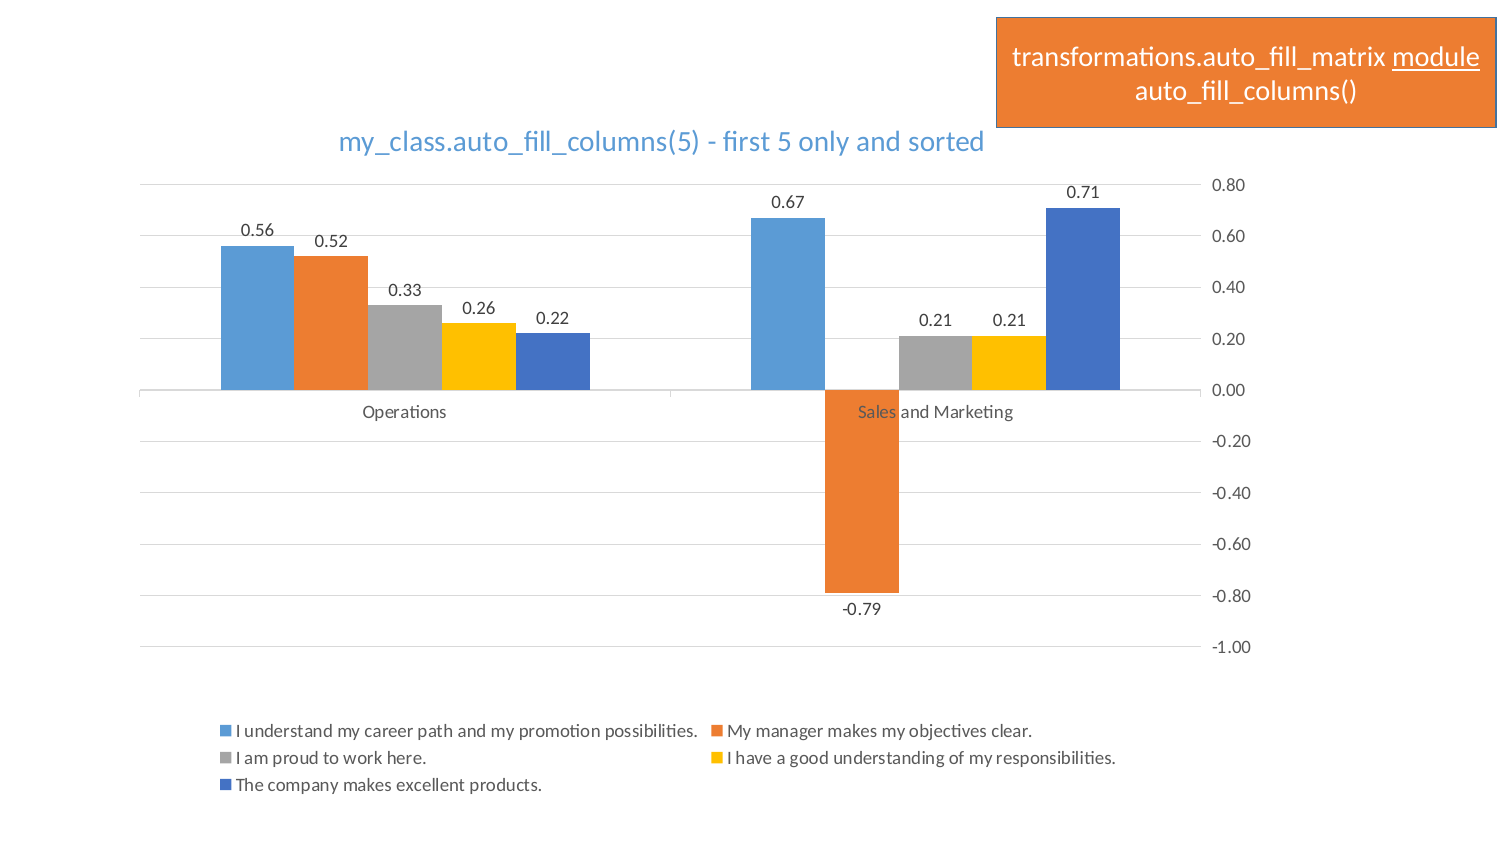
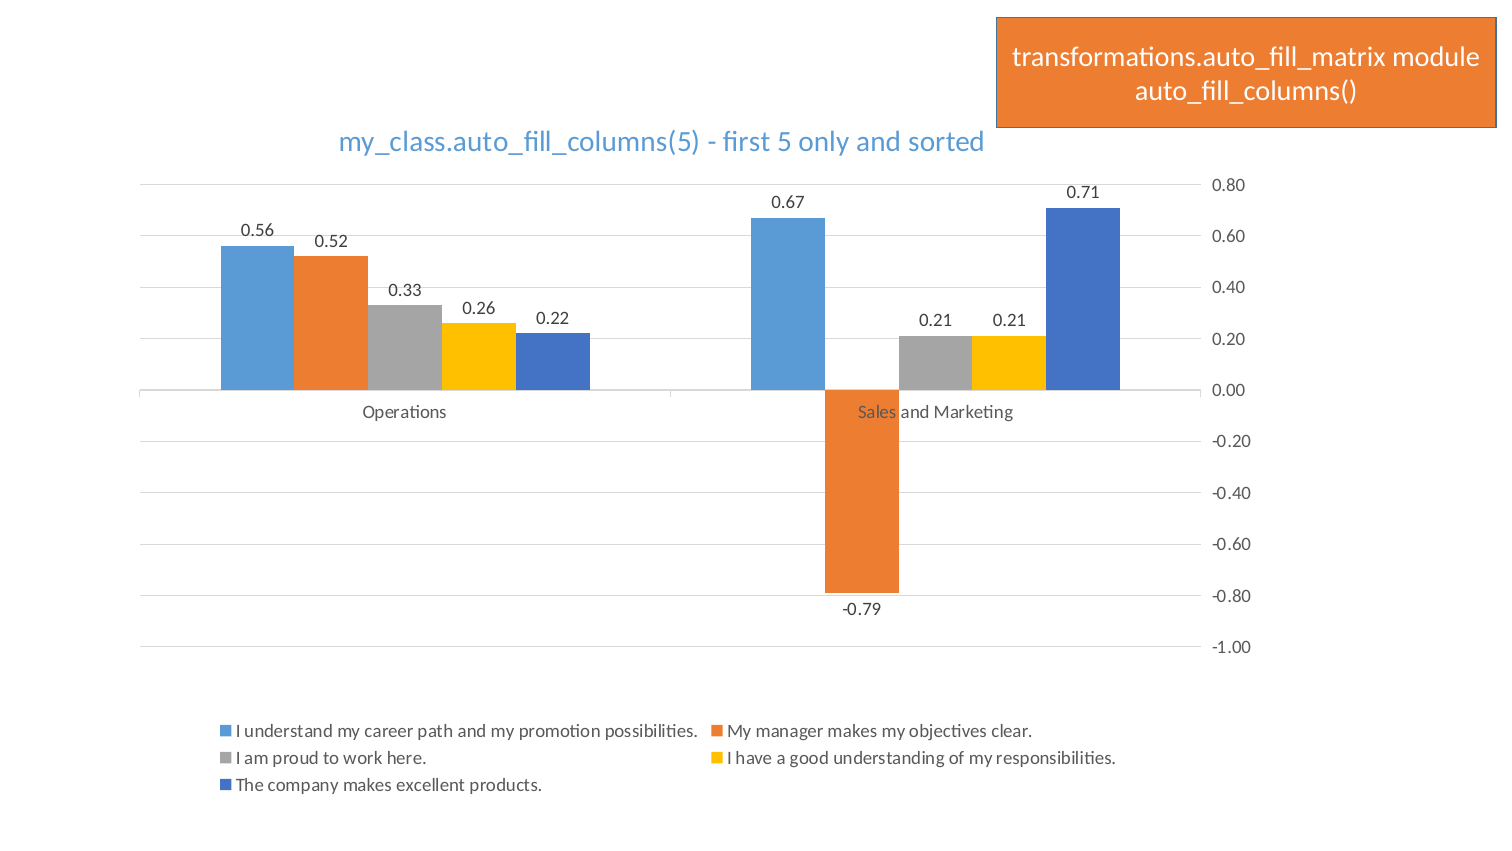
module underline: present -> none
